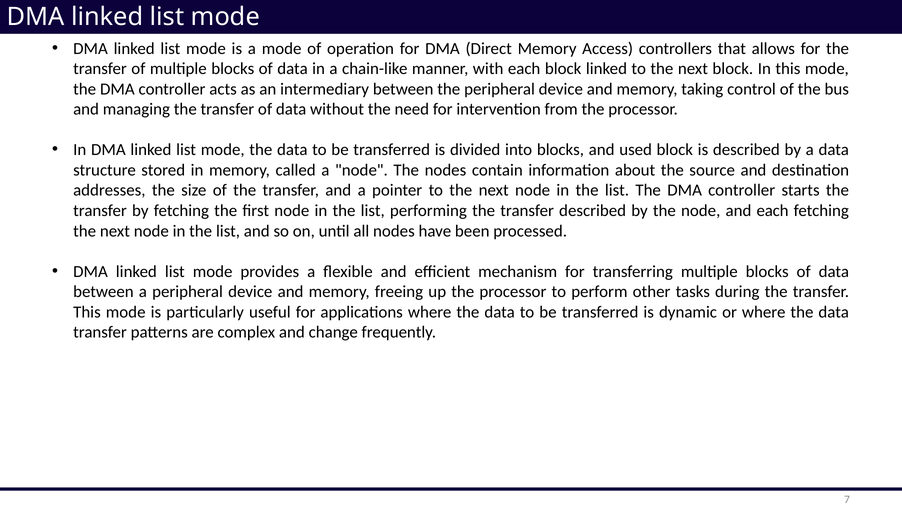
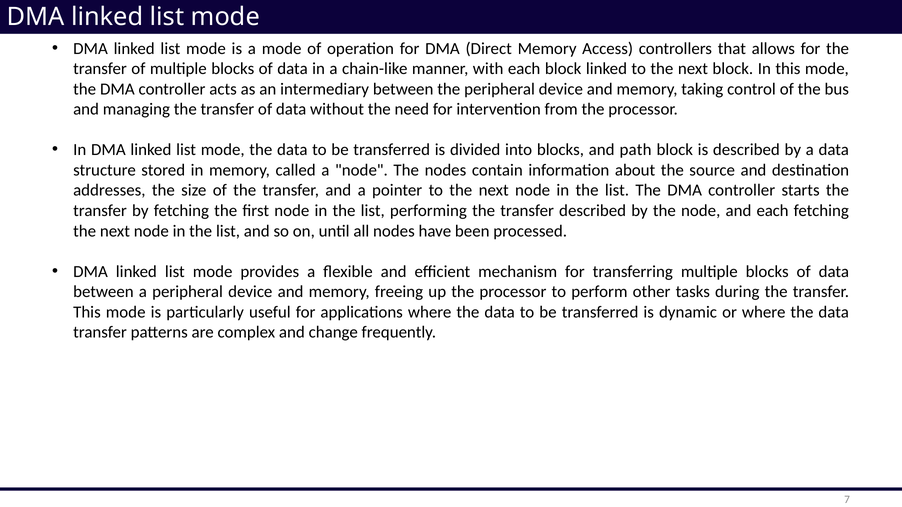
used: used -> path
